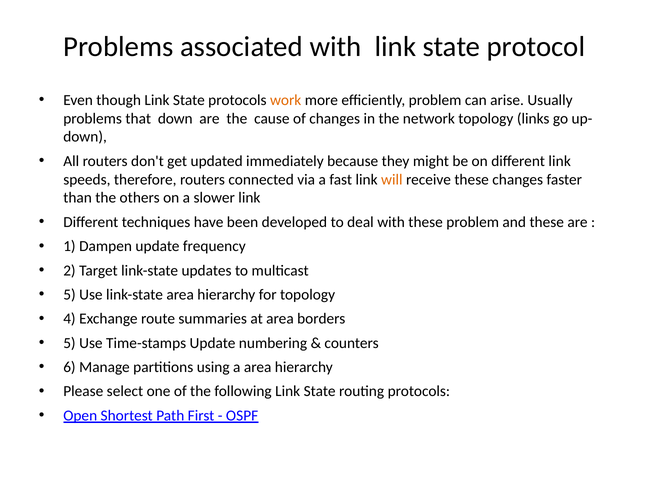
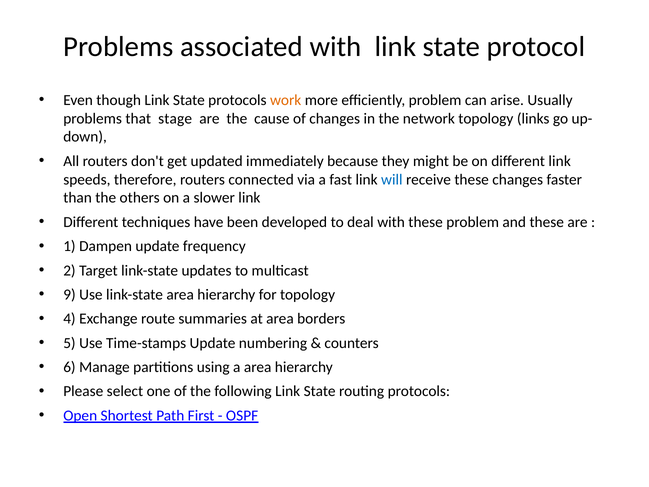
that down: down -> stage
will colour: orange -> blue
5 at (69, 295): 5 -> 9
